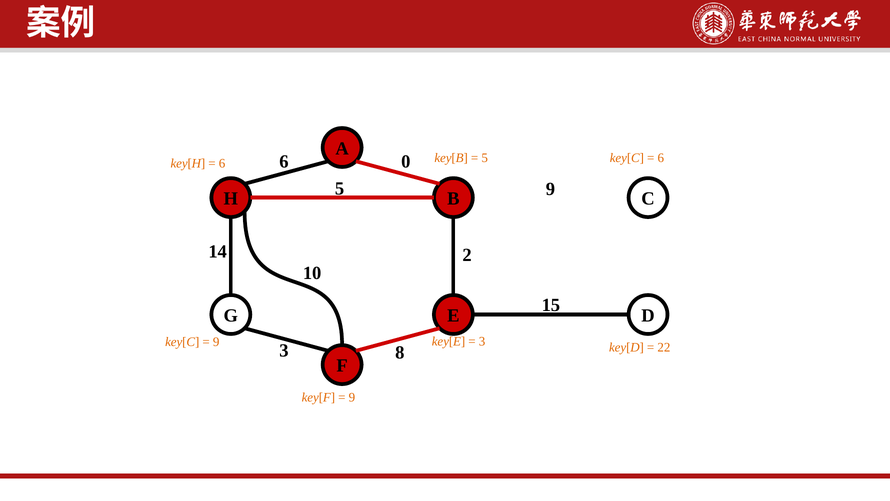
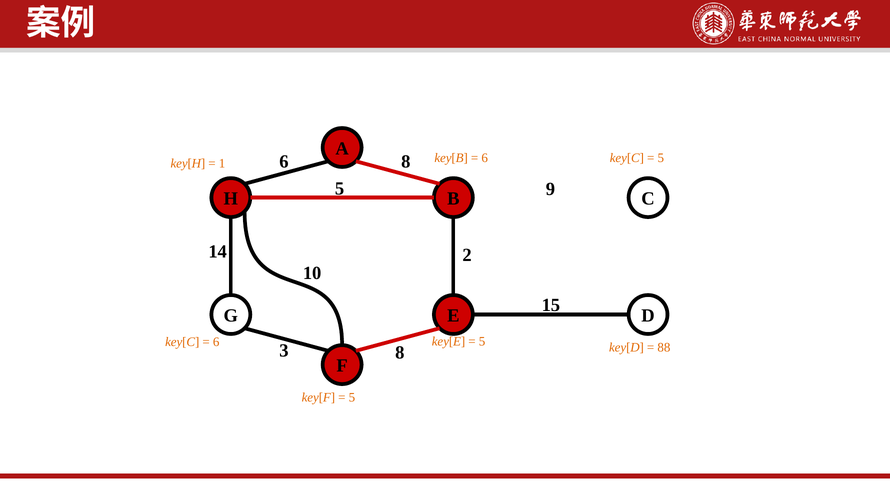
6 at (661, 158): 6 -> 5
6 0: 0 -> 8
6 at (222, 163): 6 -> 1
5 at (485, 158): 5 -> 6
3 at (482, 341): 3 -> 5
9 at (216, 342): 9 -> 6
22: 22 -> 88
9 at (352, 397): 9 -> 5
